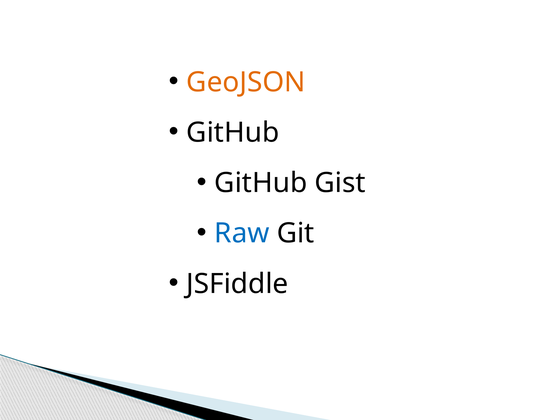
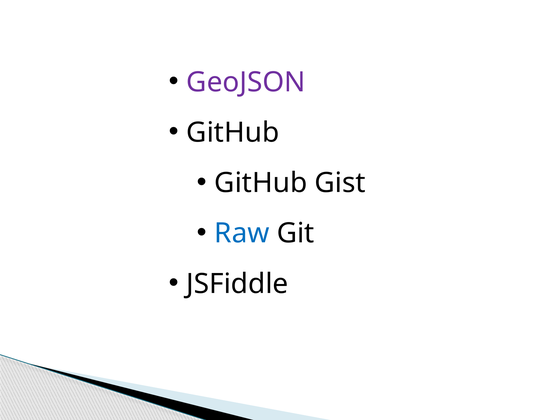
GeoJSON colour: orange -> purple
